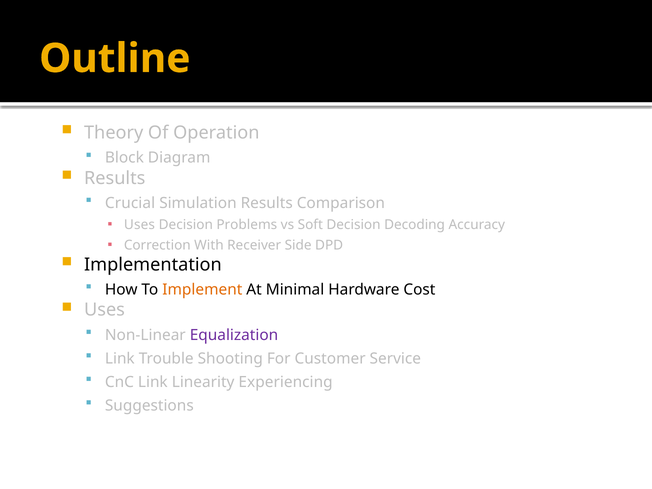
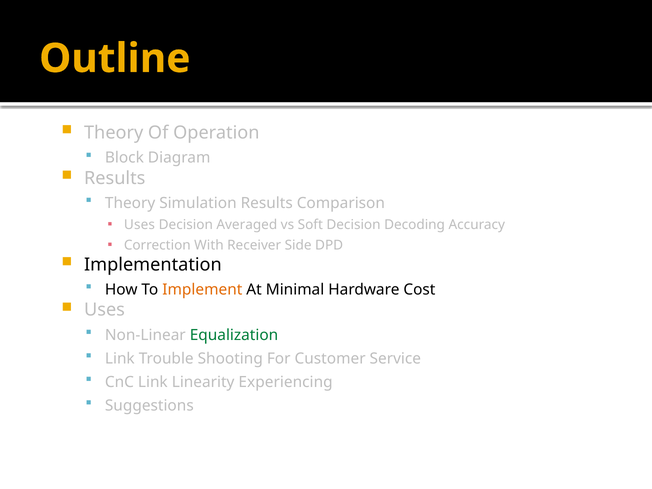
Crucial at (130, 203): Crucial -> Theory
Problems: Problems -> Averaged
Equalization colour: purple -> green
